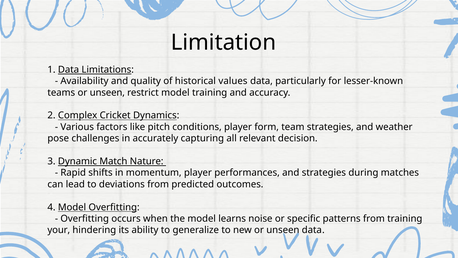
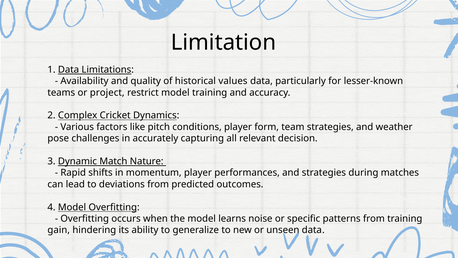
teams or unseen: unseen -> project
your: your -> gain
